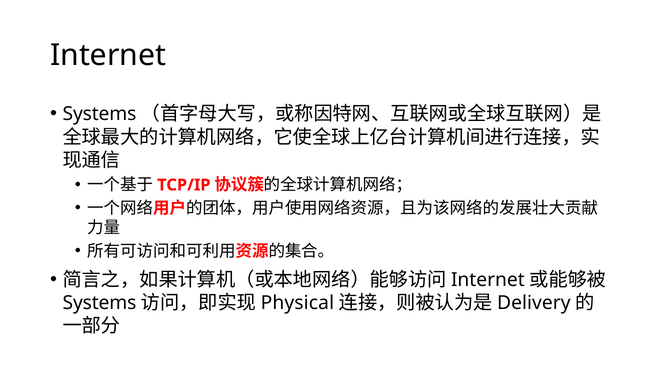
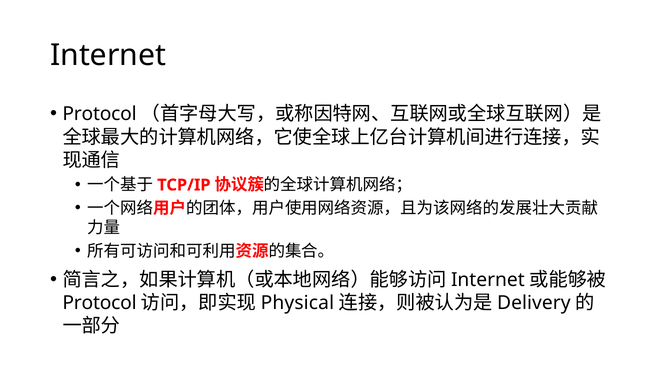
Systems at (99, 114): Systems -> Protocol
Systems at (99, 303): Systems -> Protocol
